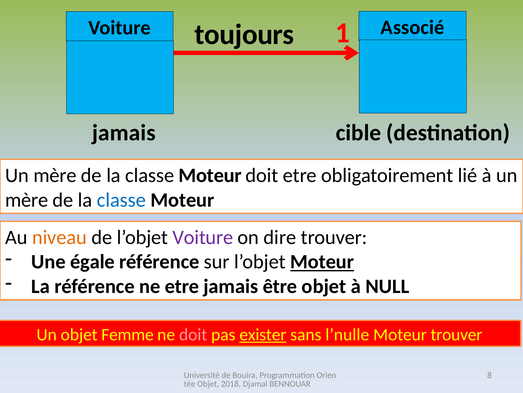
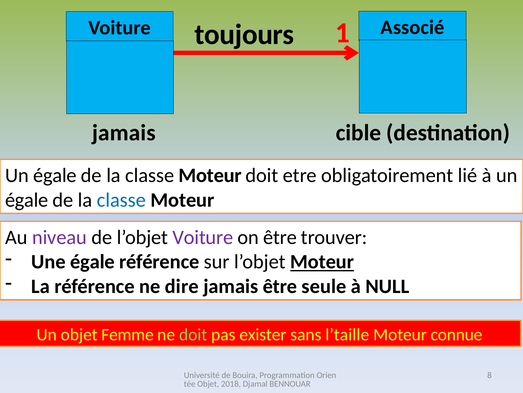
mère at (55, 175): mère -> égale
mère at (27, 200): mère -> égale
niveau colour: orange -> purple
on dire: dire -> être
ne etre: etre -> dire
être objet: objet -> seule
doit at (193, 334) colour: pink -> light green
exister underline: present -> none
l’nulle: l’nulle -> l’taille
Moteur trouver: trouver -> connue
